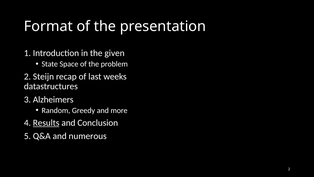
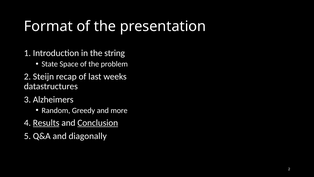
given: given -> string
Conclusion underline: none -> present
numerous: numerous -> diagonally
